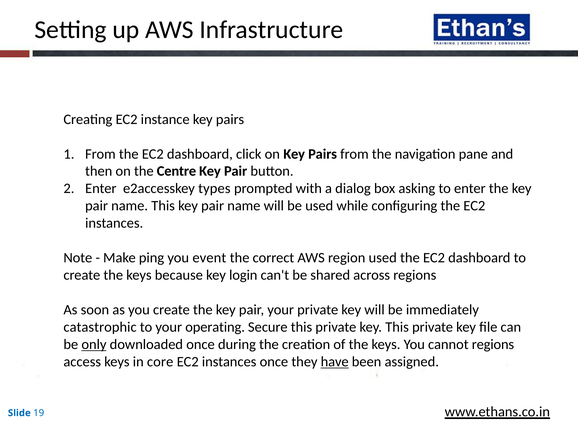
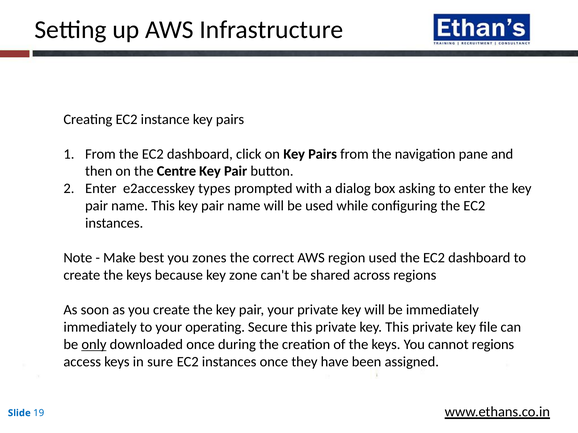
ping: ping -> best
event: event -> zones
login: login -> zone
catastrophic at (100, 327): catastrophic -> immediately
core: core -> sure
have underline: present -> none
